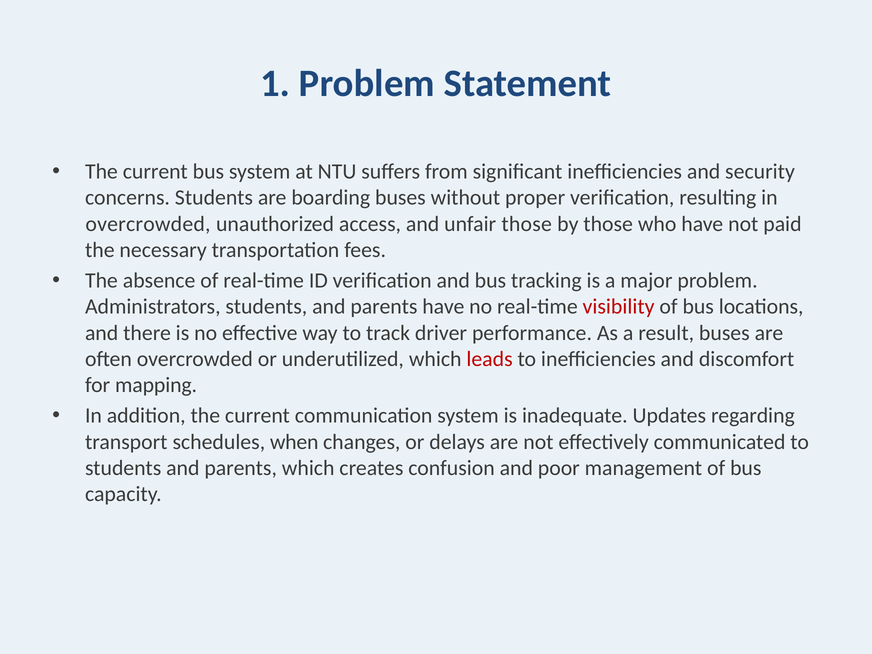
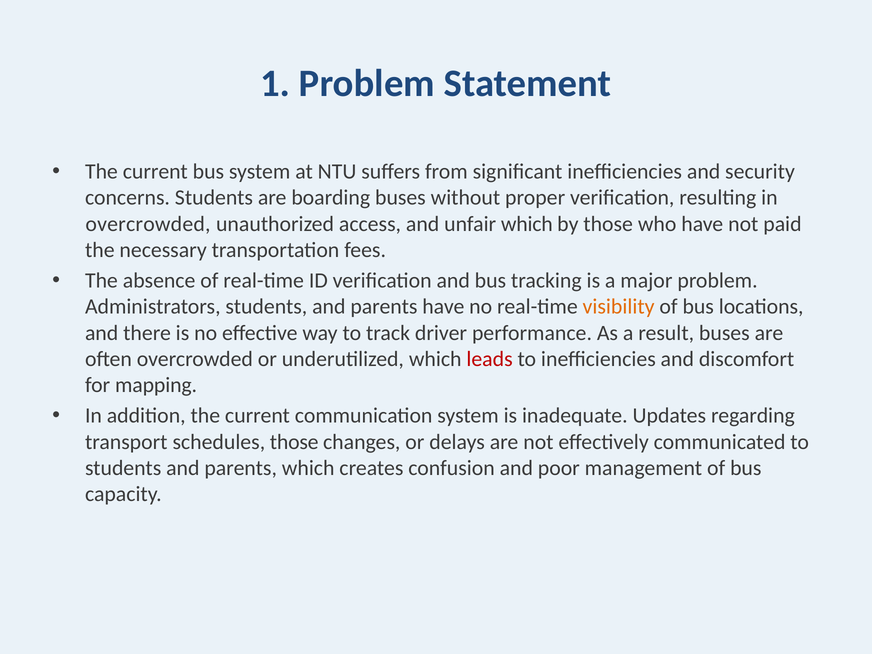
unfair those: those -> which
visibility colour: red -> orange
schedules when: when -> those
